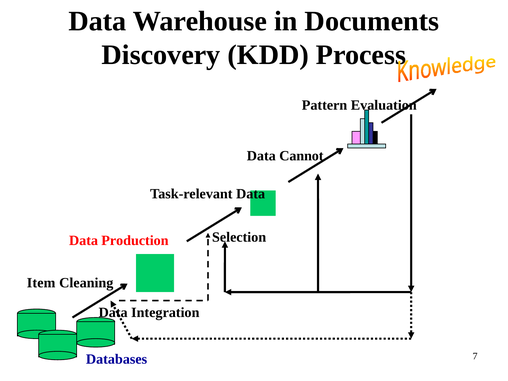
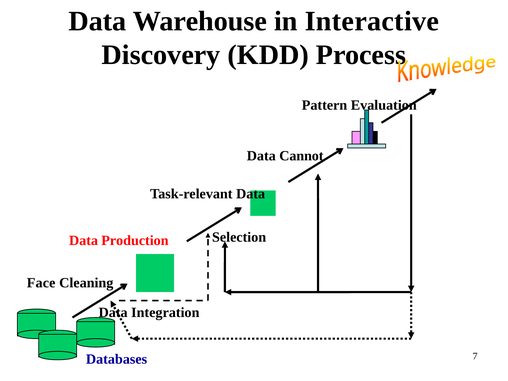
Documents: Documents -> Interactive
Item: Item -> Face
